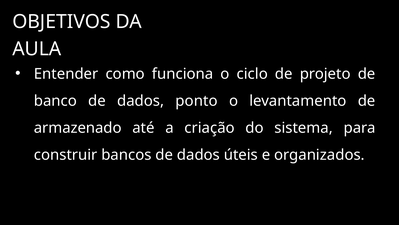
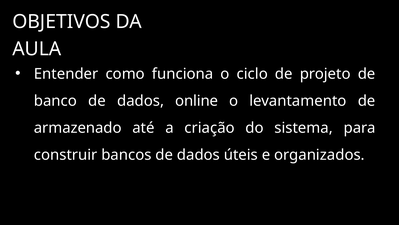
ponto: ponto -> online
